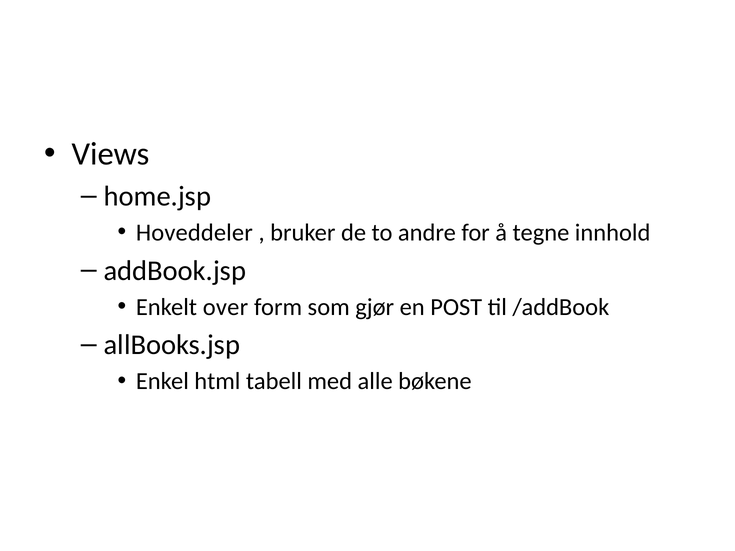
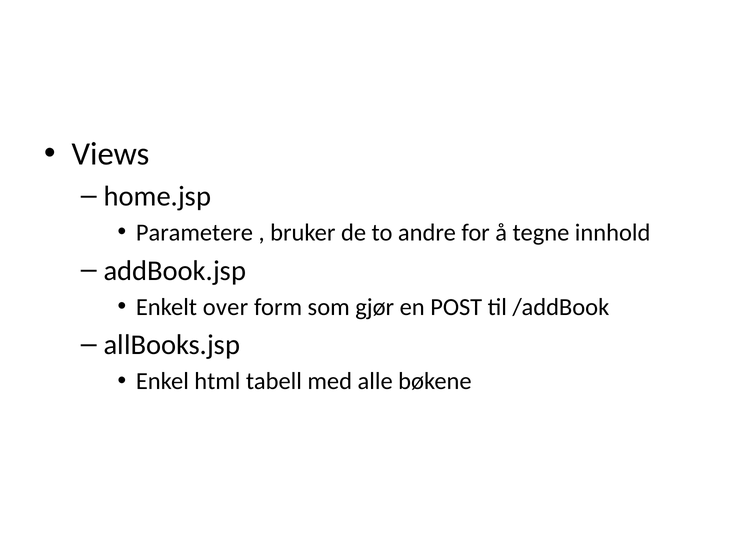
Hoveddeler: Hoveddeler -> Parametere
